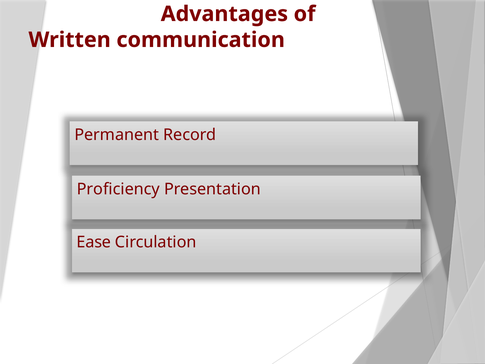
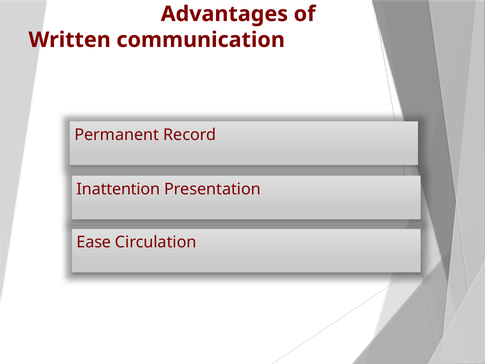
Proficiency: Proficiency -> Inattention
